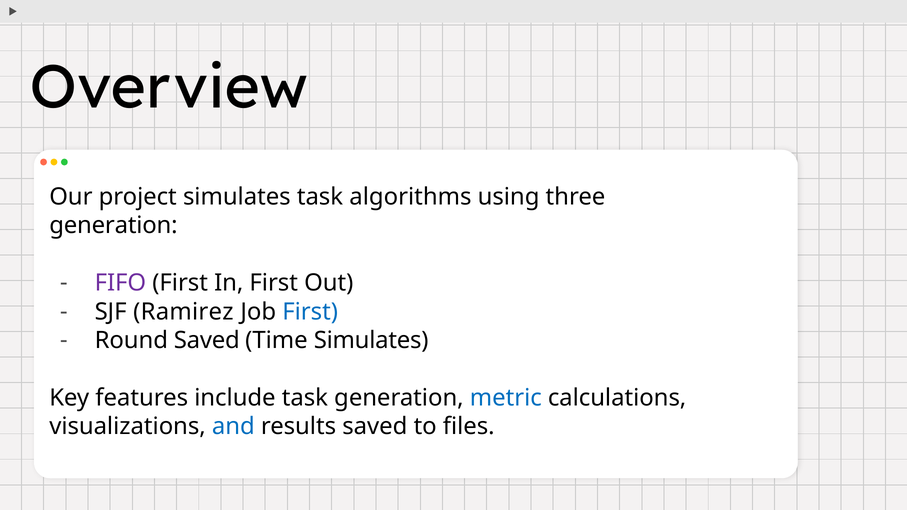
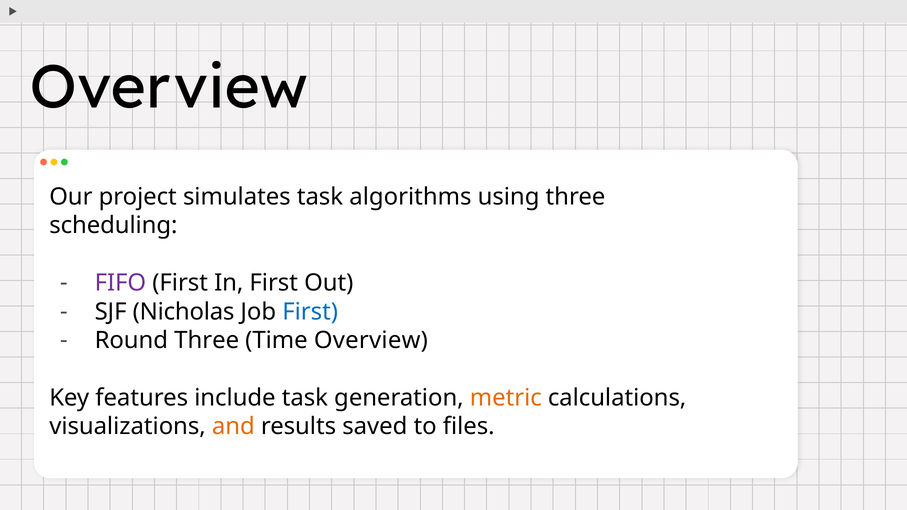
generation at (113, 226): generation -> scheduling
Ramirez: Ramirez -> Nicholas
Round Saved: Saved -> Three
Time Simulates: Simulates -> Overview
metric colour: blue -> orange
and colour: blue -> orange
